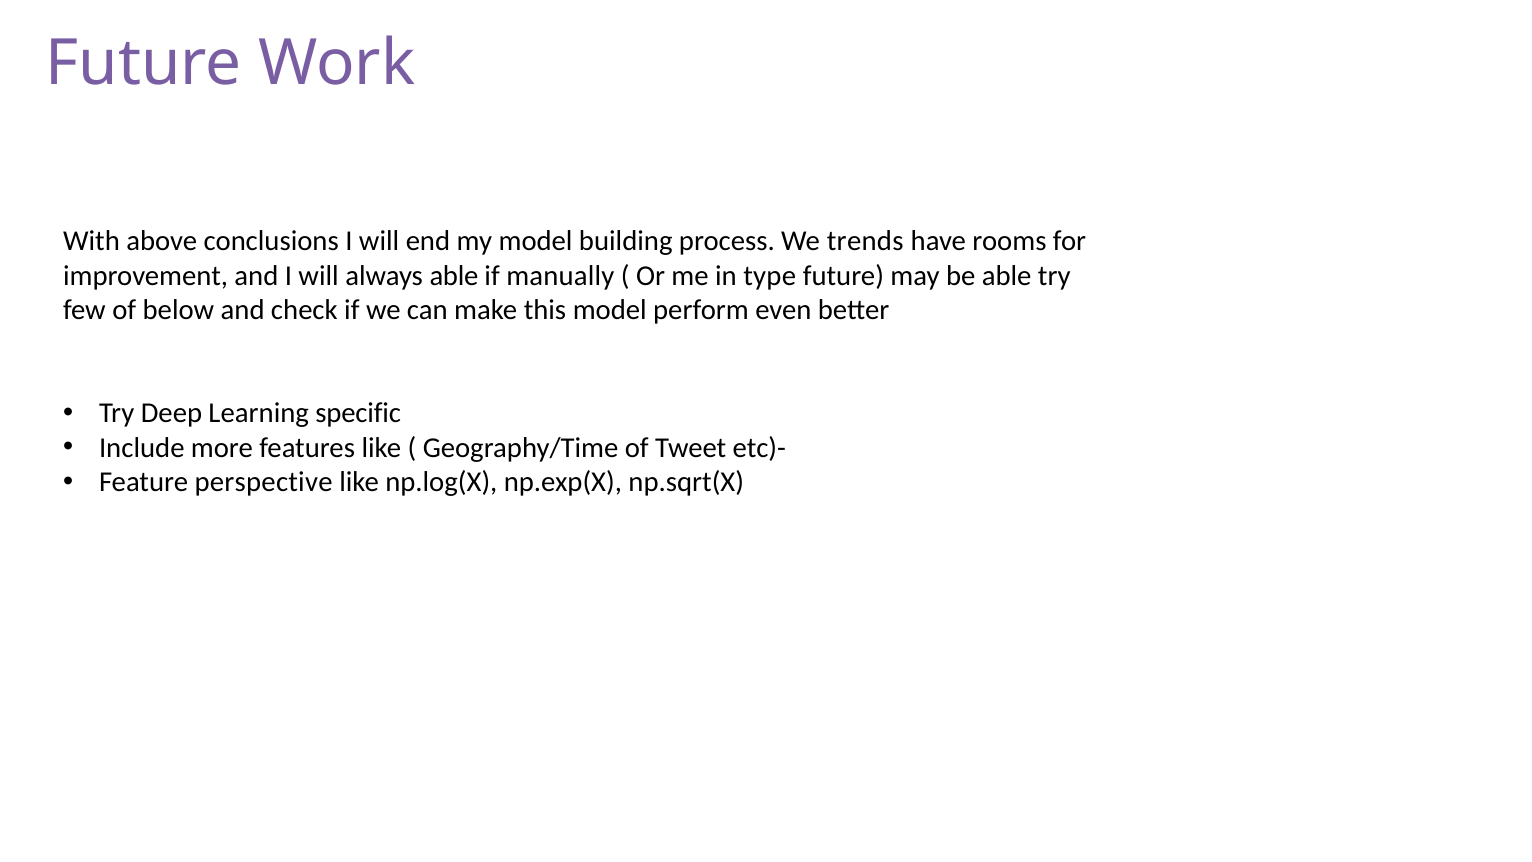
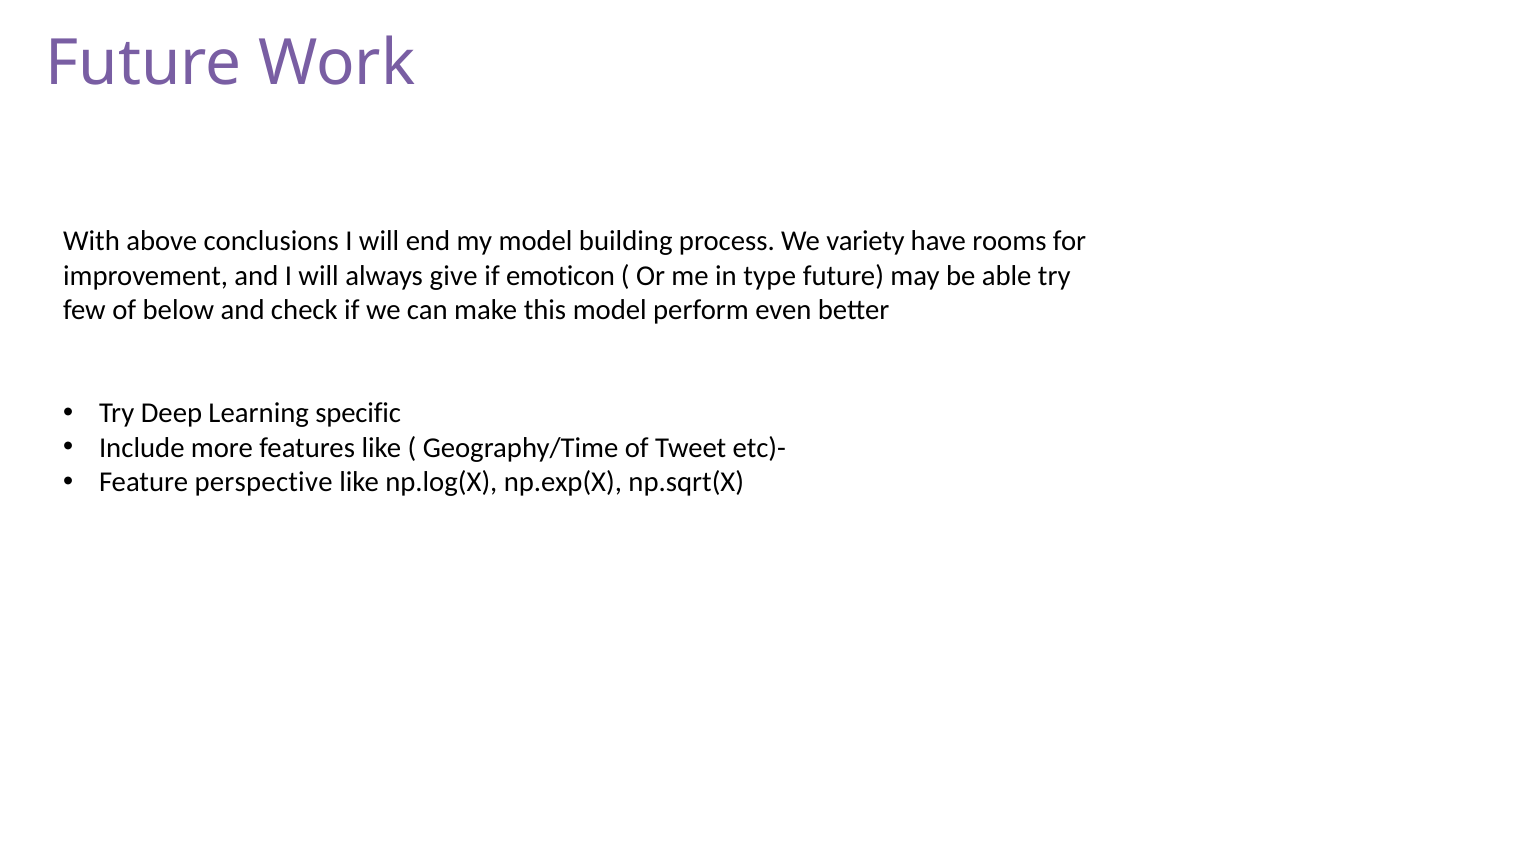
trends: trends -> variety
always able: able -> give
manually: manually -> emoticon
